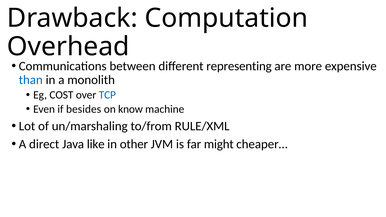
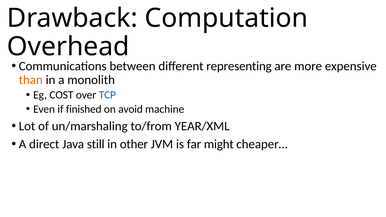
than colour: blue -> orange
besides: besides -> finished
know: know -> avoid
RULE/XML: RULE/XML -> YEAR/XML
like: like -> still
